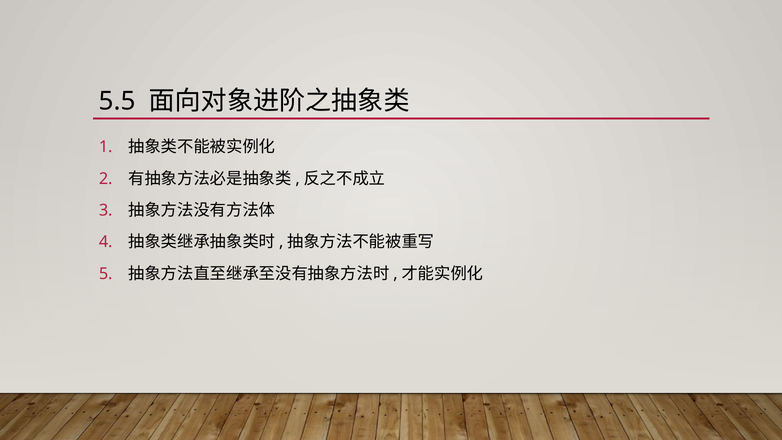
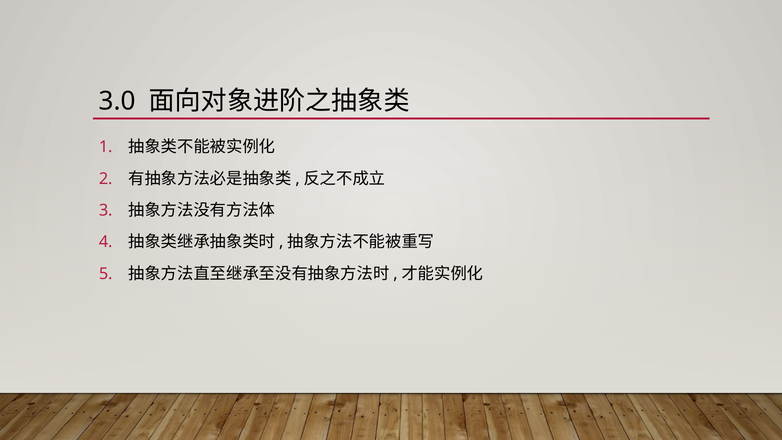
5.5: 5.5 -> 3.0
